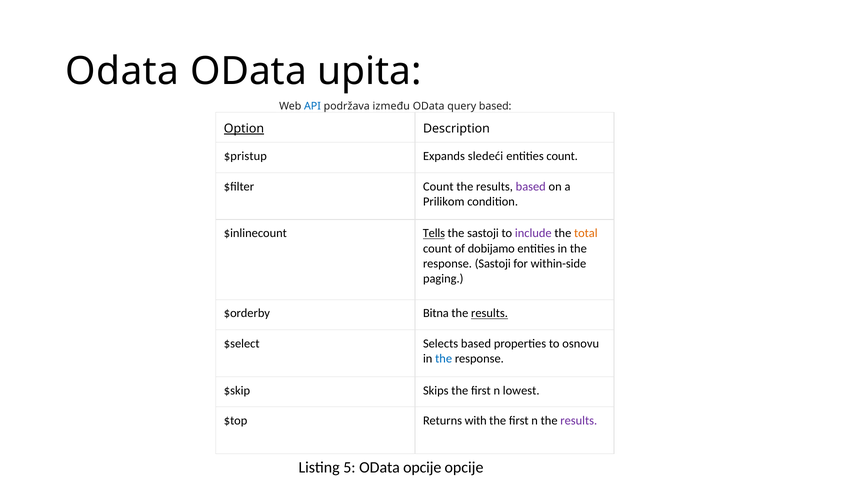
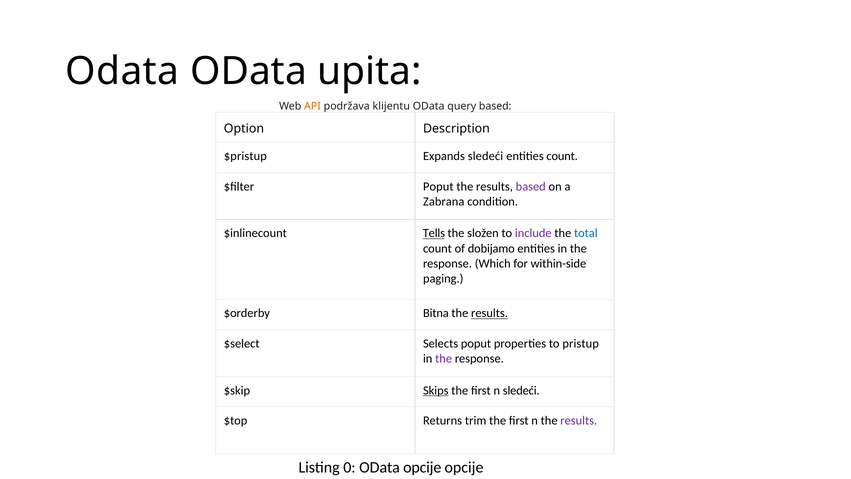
API colour: blue -> orange
između: između -> klijentu
Option underline: present -> none
$filter Count: Count -> Poput
Prilikom: Prilikom -> Zabrana
the sastoji: sastoji -> složen
total colour: orange -> blue
response Sastoji: Sastoji -> Which
Selects based: based -> poput
osnovu: osnovu -> pristup
the at (444, 358) colour: blue -> purple
Skips underline: none -> present
n lowest: lowest -> sledeći
with: with -> trim
5: 5 -> 0
